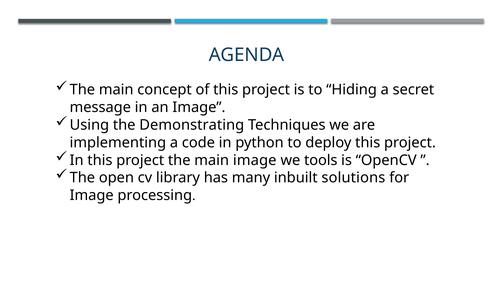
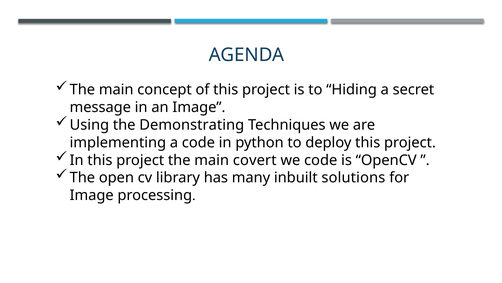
main image: image -> covert
we tools: tools -> code
